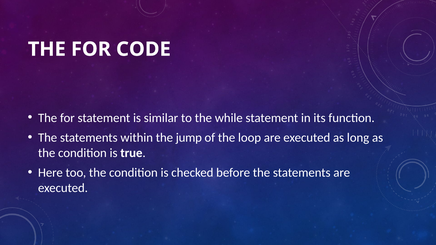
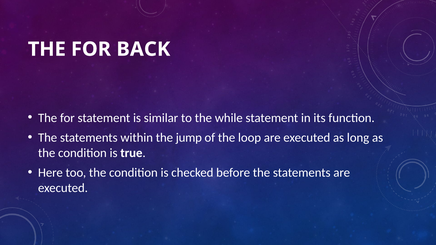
CODE: CODE -> BACK
